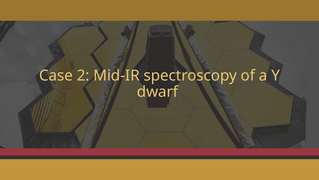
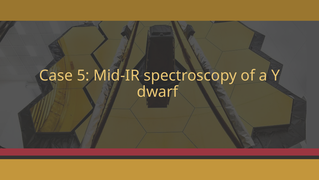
2: 2 -> 5
